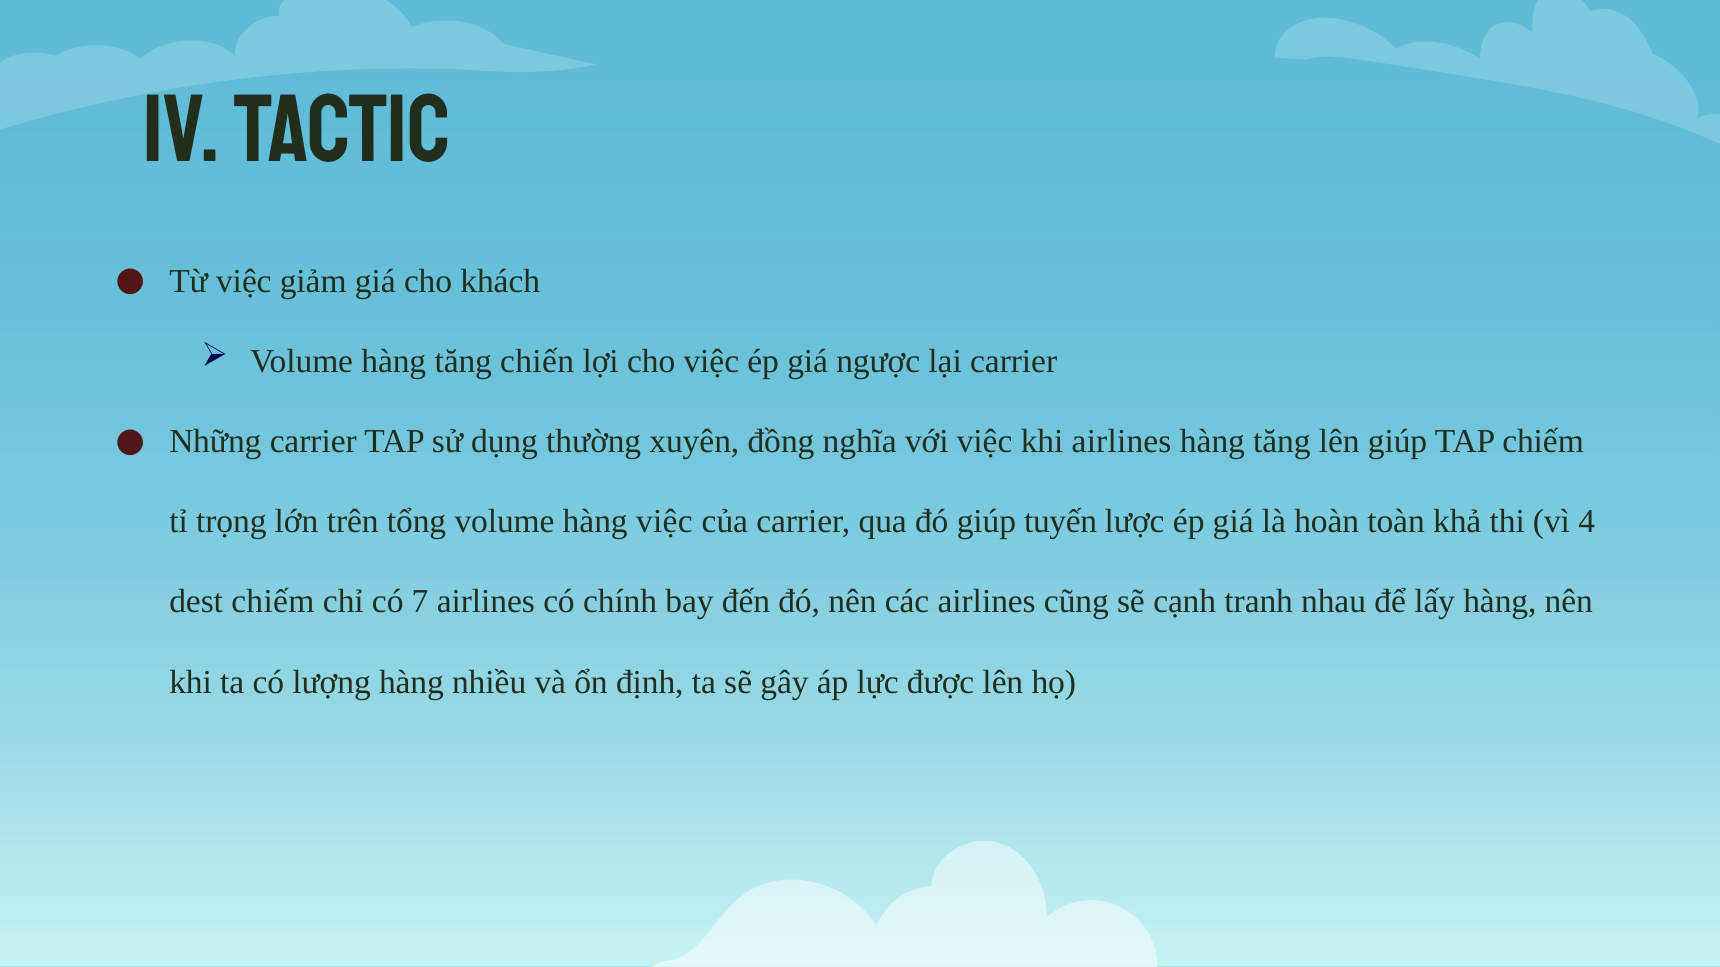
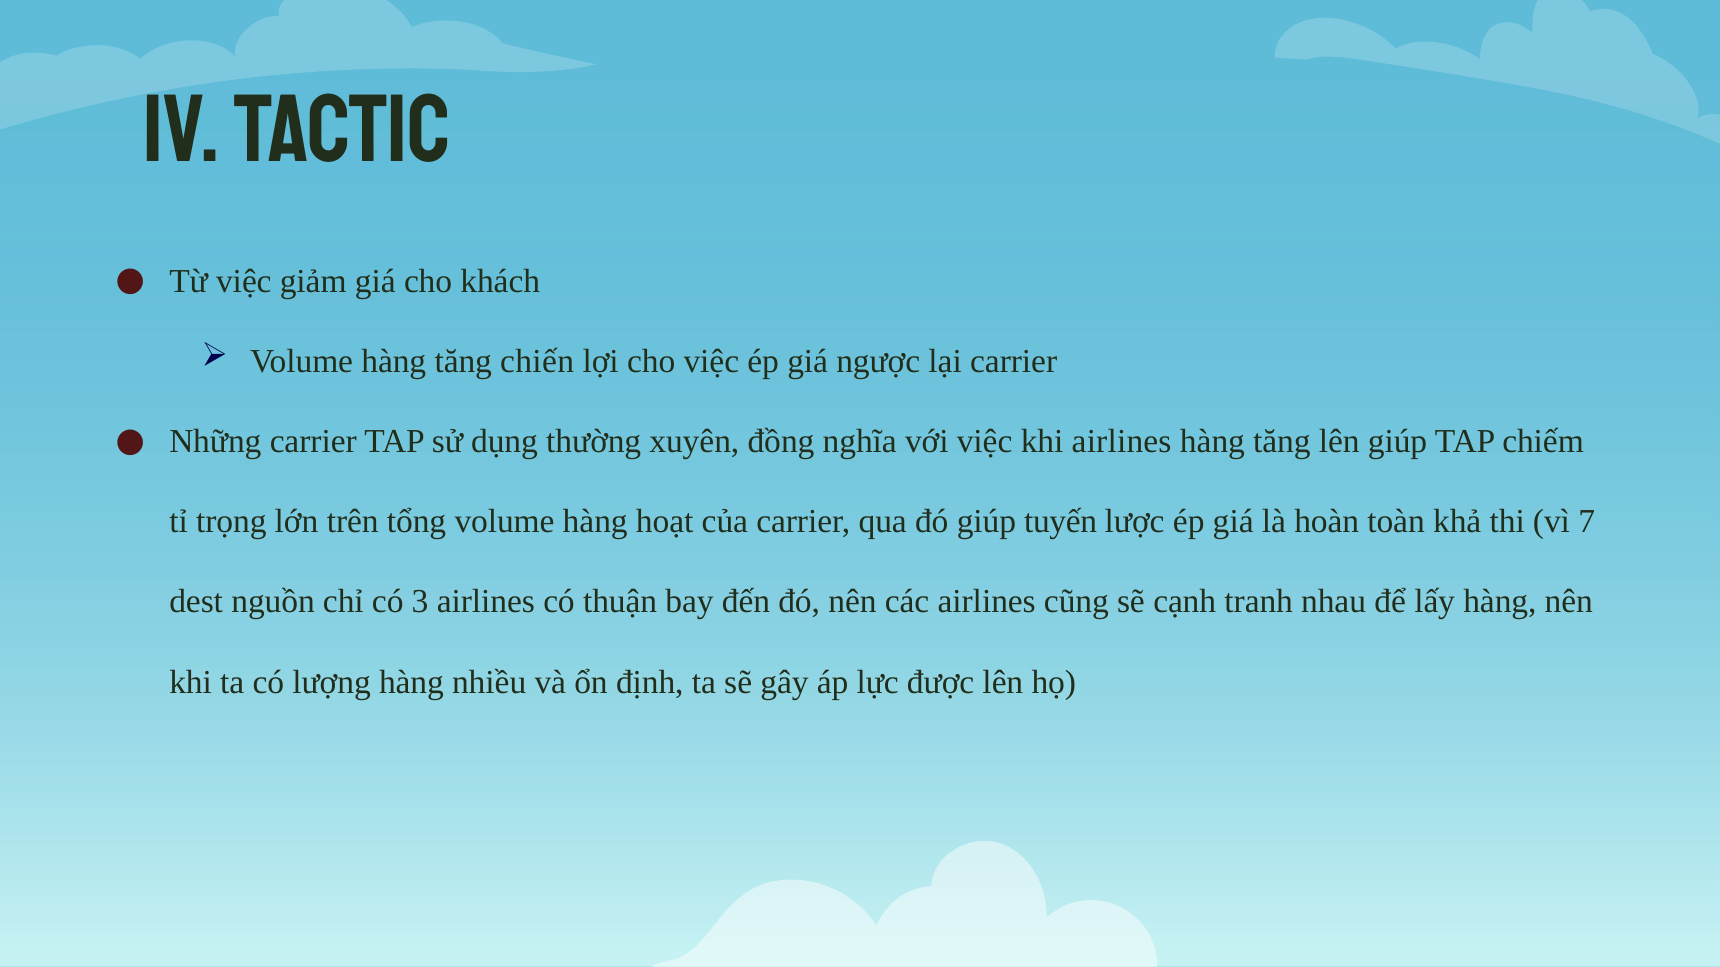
hàng việc: việc -> hoạt
4: 4 -> 7
dest chiếm: chiếm -> nguồn
7: 7 -> 3
chính: chính -> thuận
